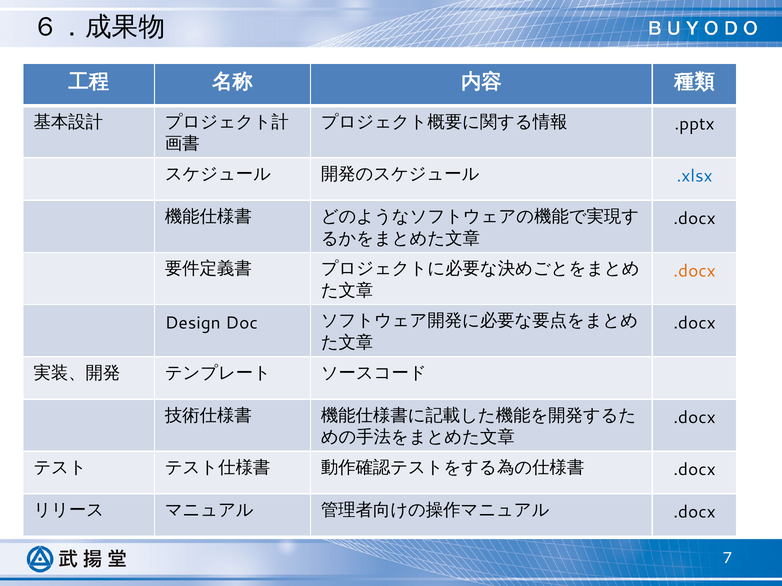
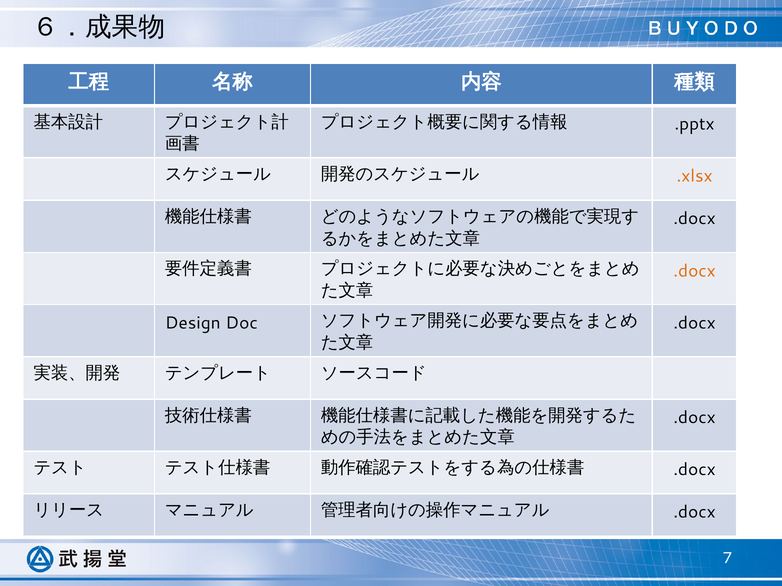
.xlsx colour: blue -> orange
